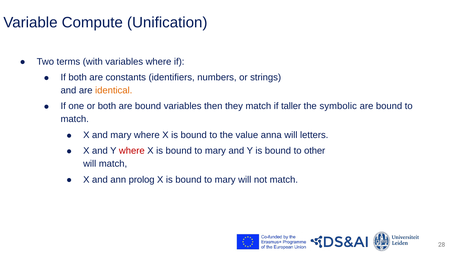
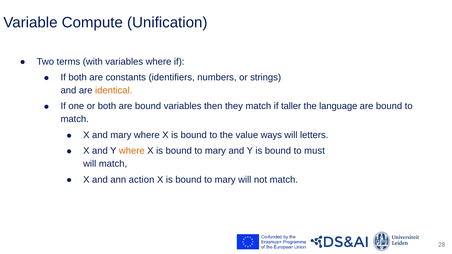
symbolic: symbolic -> language
anna: anna -> ways
where at (132, 151) colour: red -> orange
other: other -> must
prolog: prolog -> action
